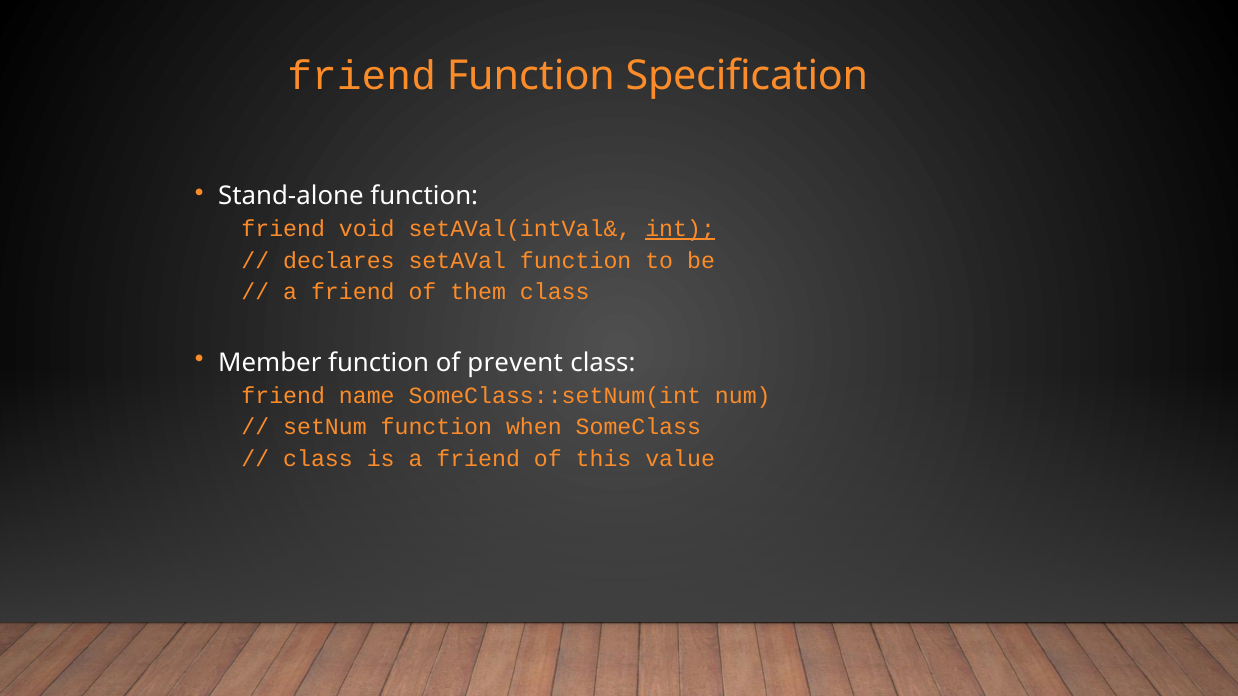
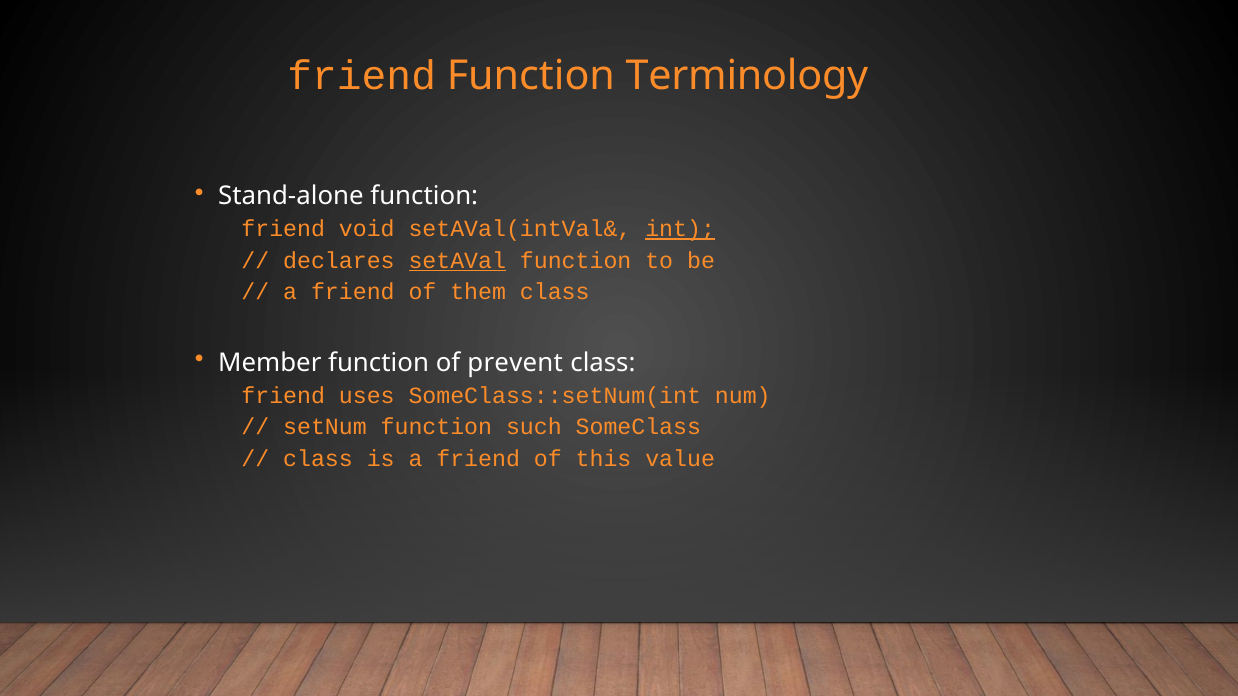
Specification: Specification -> Terminology
setAVal underline: none -> present
name: name -> uses
when: when -> such
